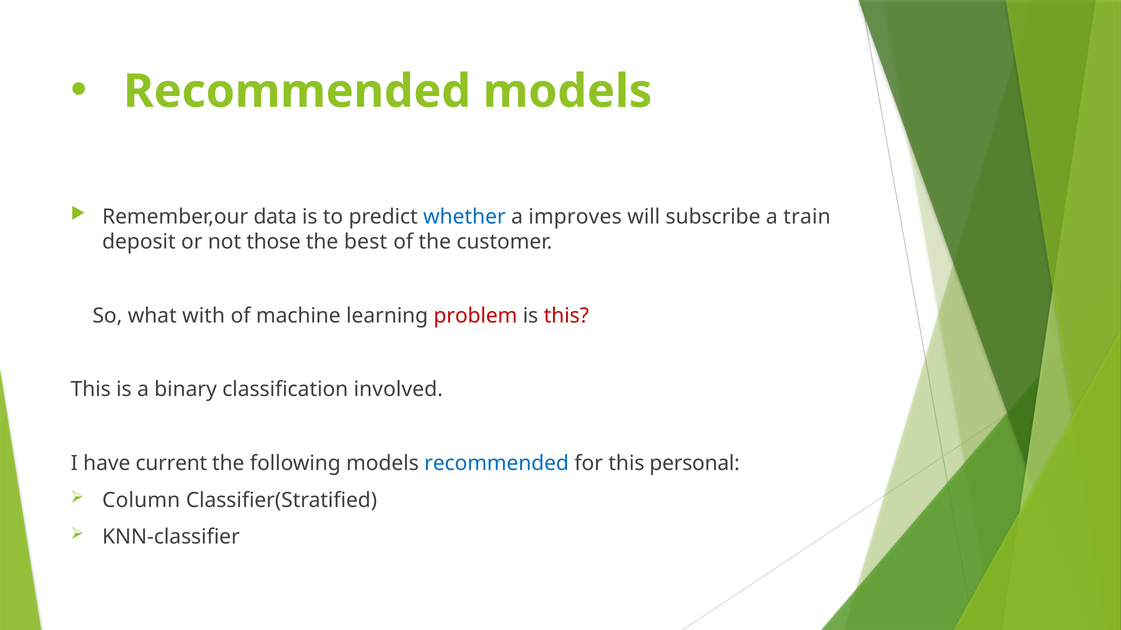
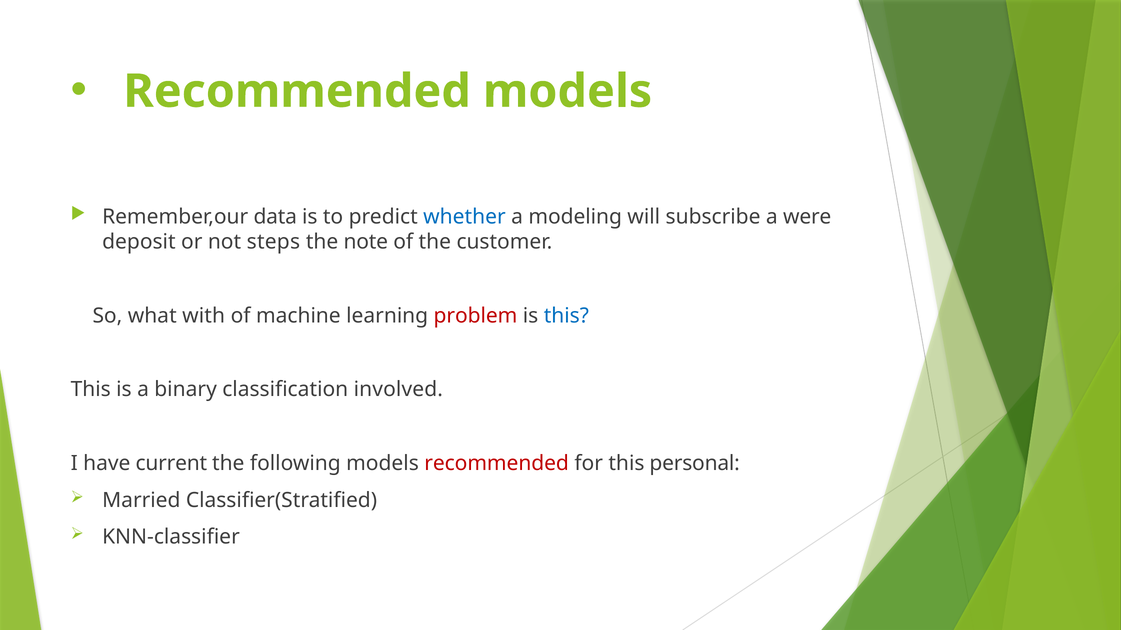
improves: improves -> modeling
train: train -> were
those: those -> steps
best: best -> note
this at (566, 316) colour: red -> blue
recommended at (497, 464) colour: blue -> red
Column: Column -> Married
